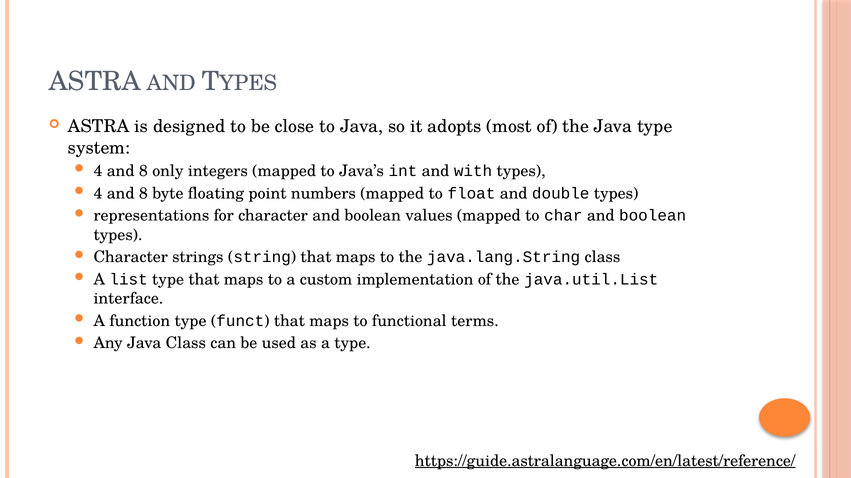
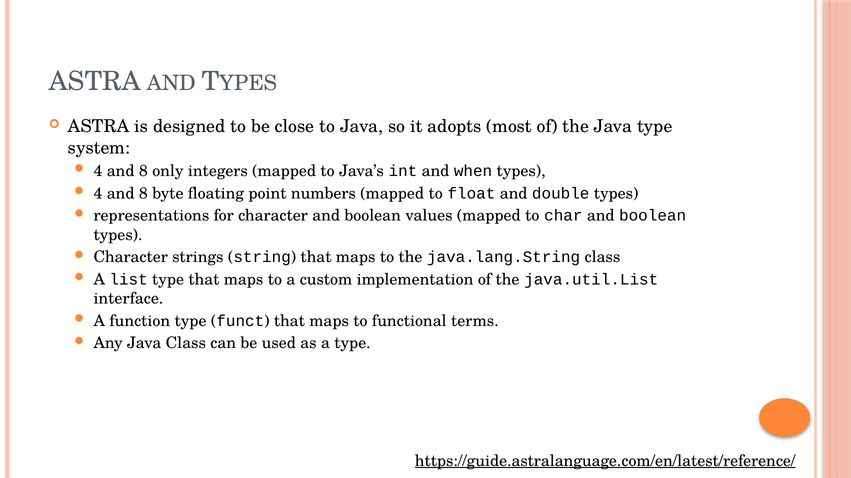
with: with -> when
